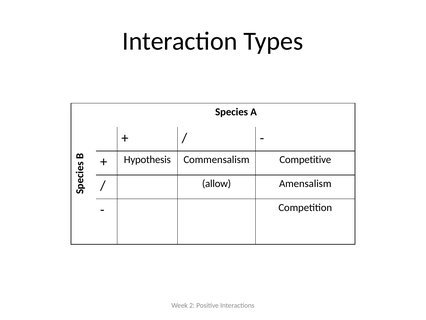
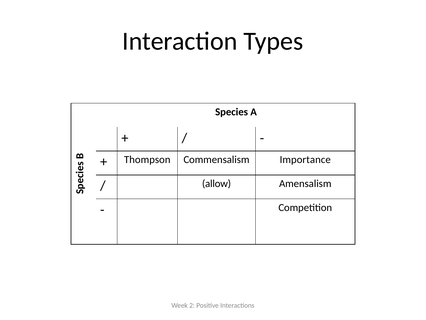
Hypothesis: Hypothesis -> Thompson
Competitive: Competitive -> Importance
